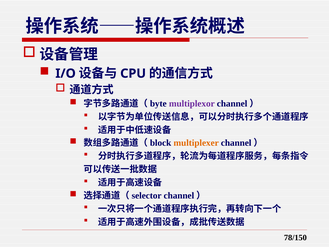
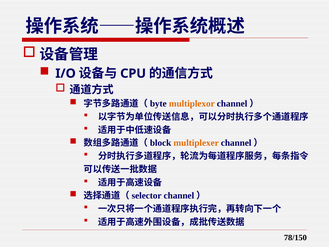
multiplexor colour: purple -> orange
